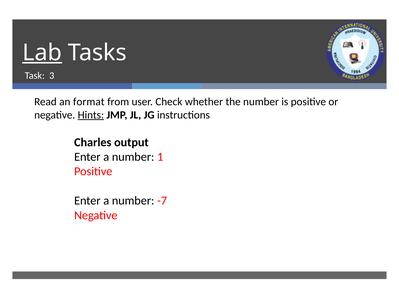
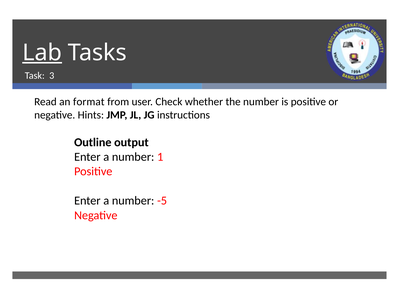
Hints underline: present -> none
Charles: Charles -> Outline
-7: -7 -> -5
